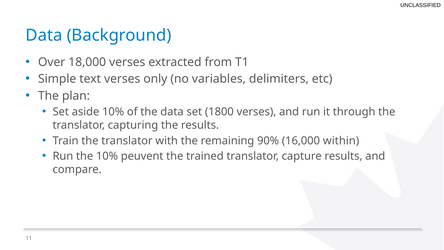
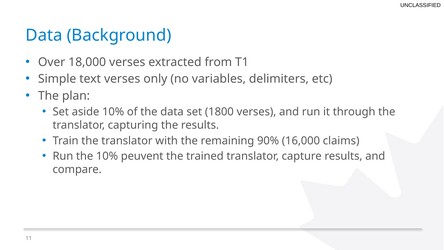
within: within -> claims
